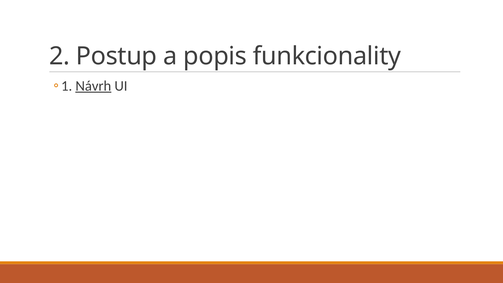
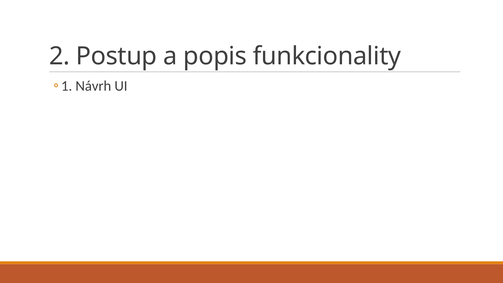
Návrh underline: present -> none
